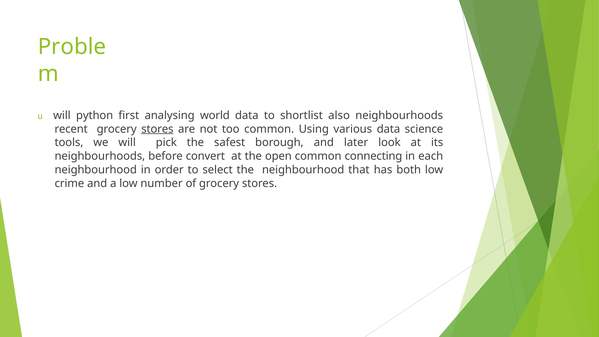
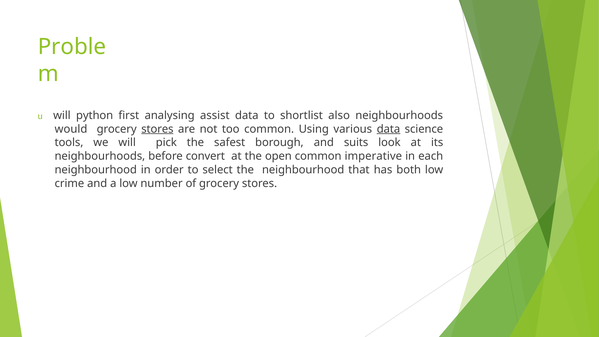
world: world -> assist
recent: recent -> would
data at (388, 129) underline: none -> present
later: later -> suits
connecting: connecting -> imperative
